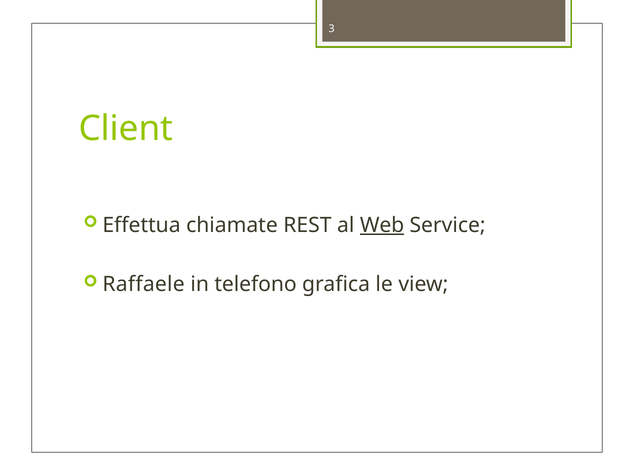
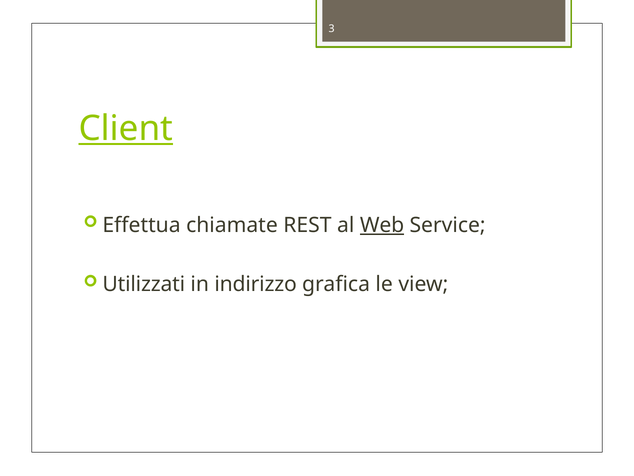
Client underline: none -> present
Raffaele: Raffaele -> Utilizzati
telefono: telefono -> indirizzo
